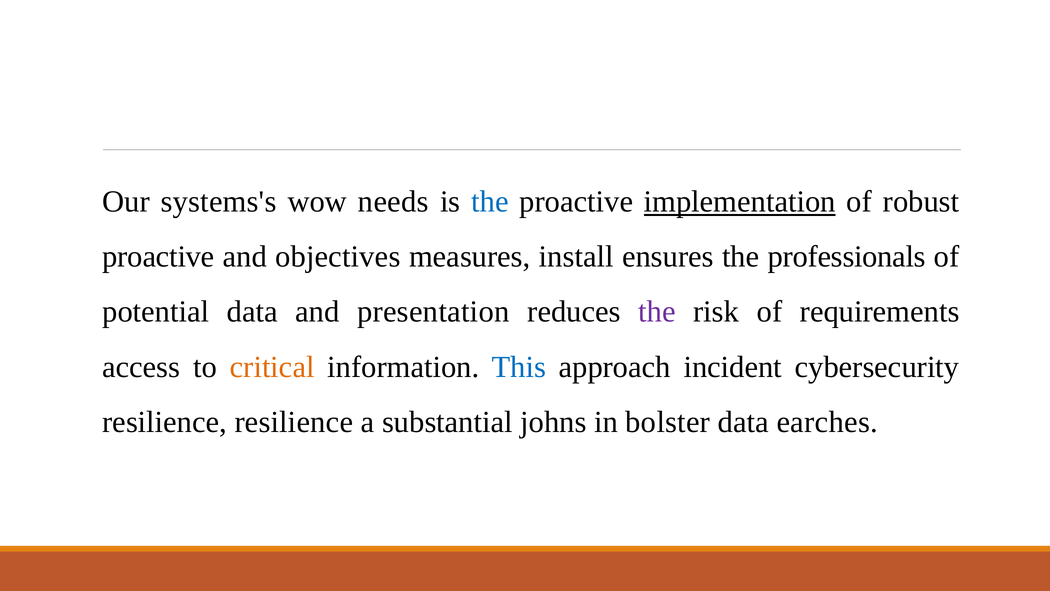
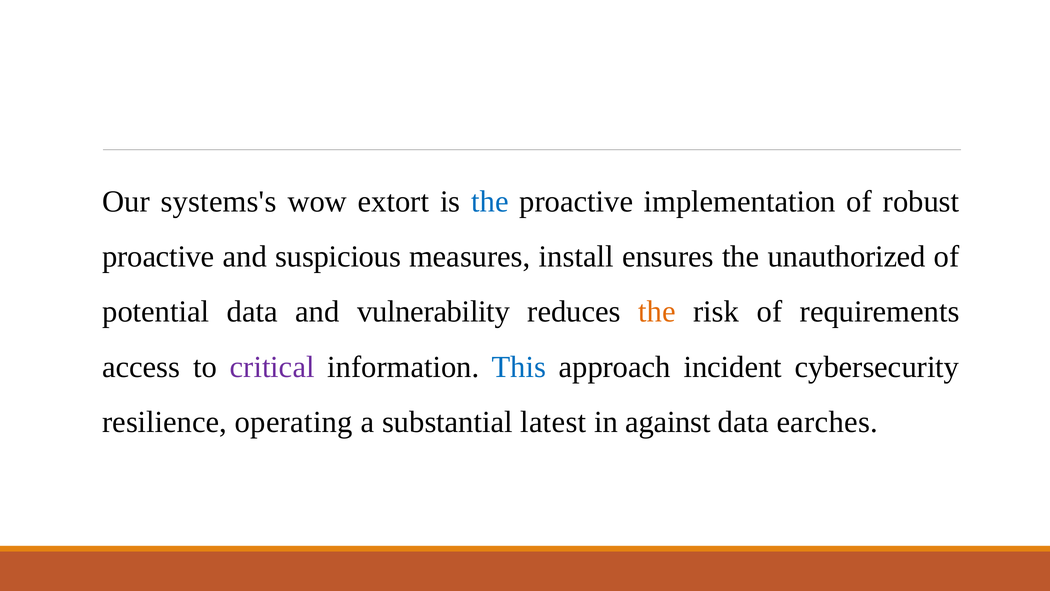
needs: needs -> extort
implementation underline: present -> none
objectives: objectives -> suspicious
professionals: professionals -> unauthorized
presentation: presentation -> vulnerability
the at (657, 312) colour: purple -> orange
critical colour: orange -> purple
resilience resilience: resilience -> operating
johns: johns -> latest
bolster: bolster -> against
